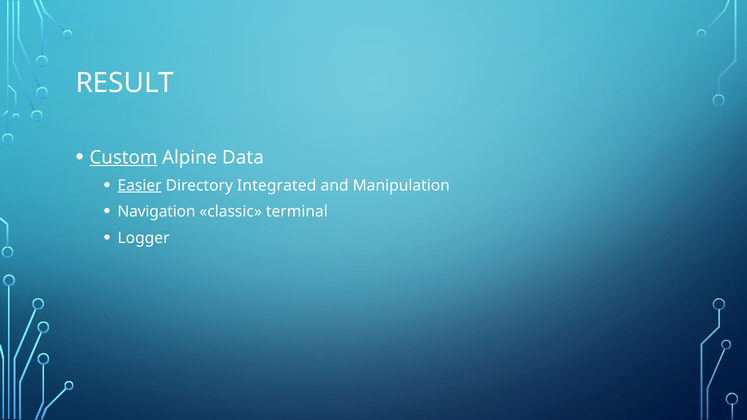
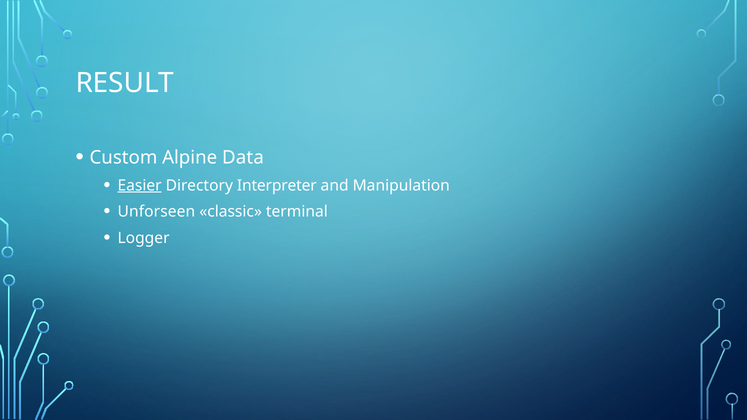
Custom underline: present -> none
Integrated: Integrated -> Interpreter
Navigation: Navigation -> Unforseen
